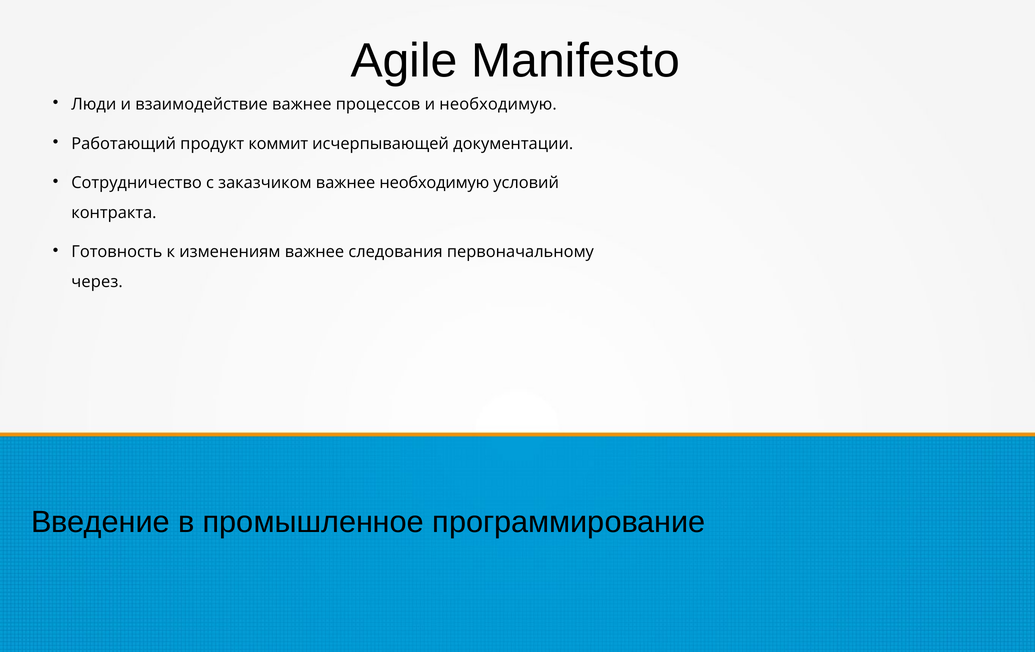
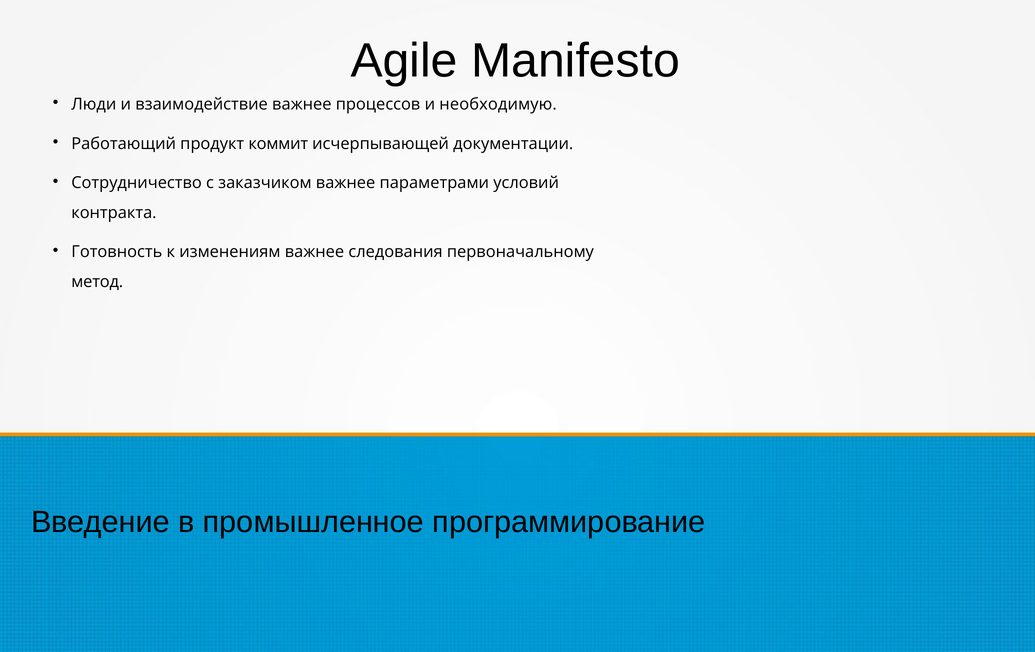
важнее необходимую: необходимую -> параметрами
через: через -> метод
